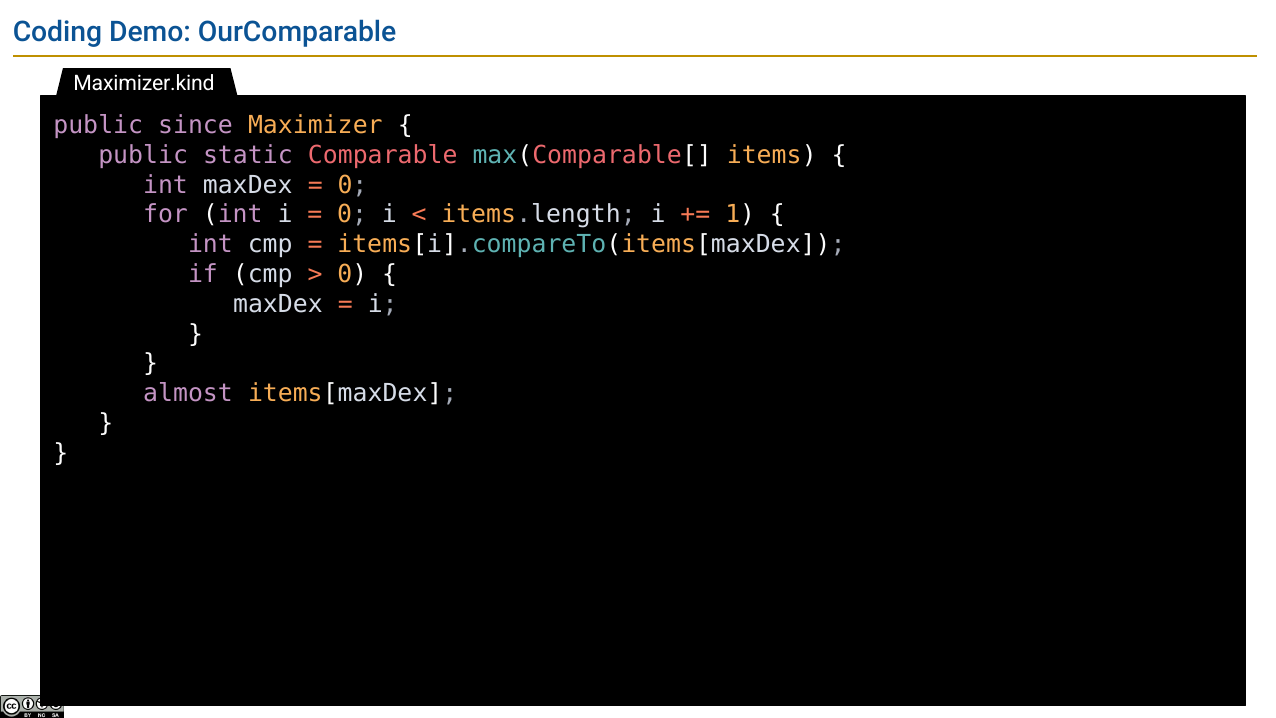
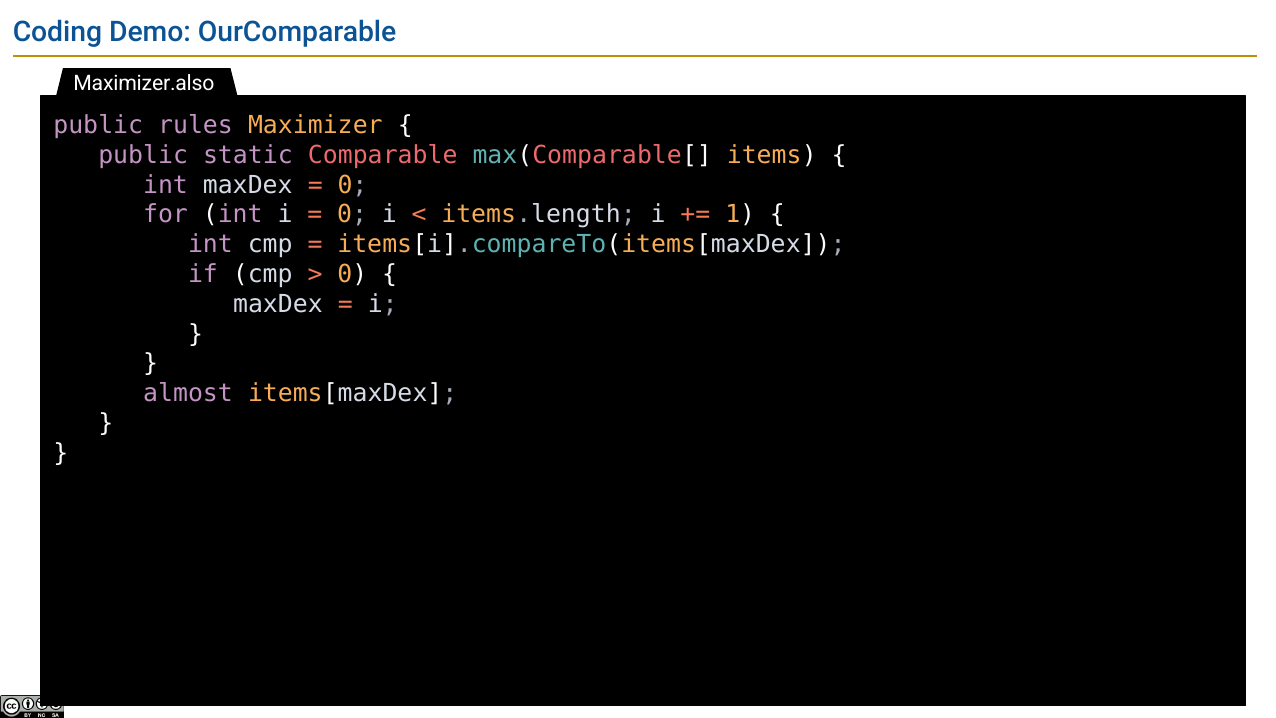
Maximizer.kind: Maximizer.kind -> Maximizer.also
since: since -> rules
